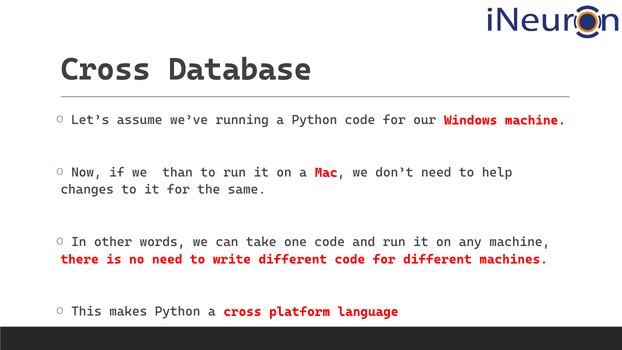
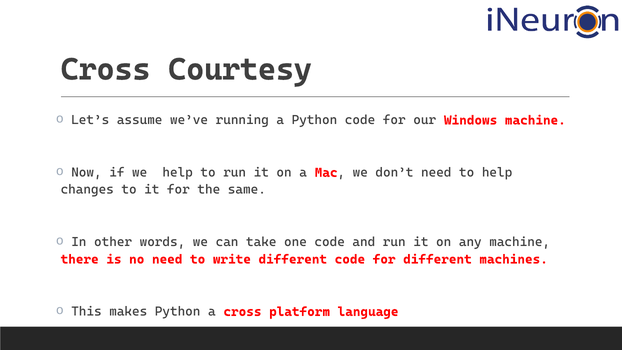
Database: Database -> Courtesy
we than: than -> help
